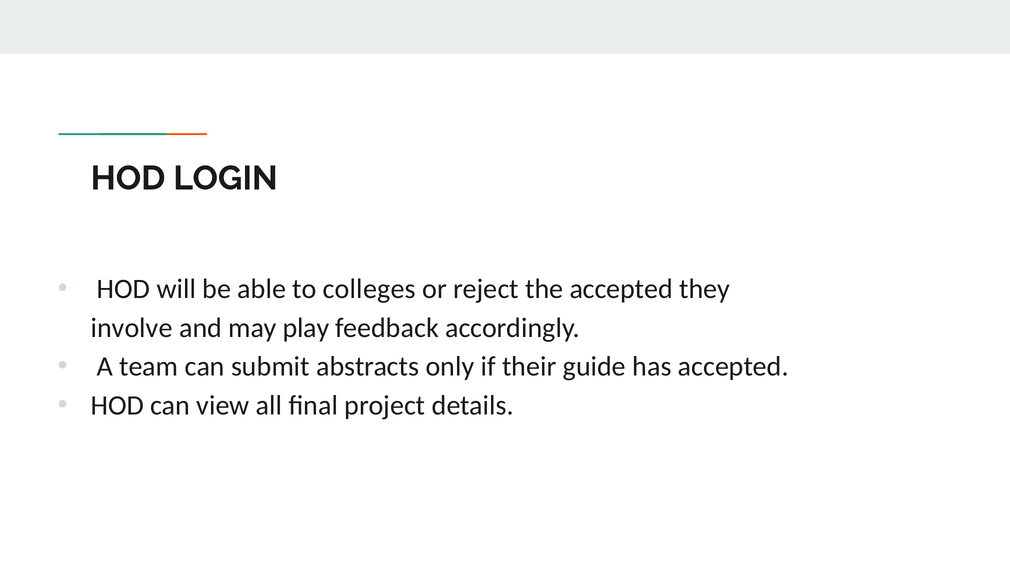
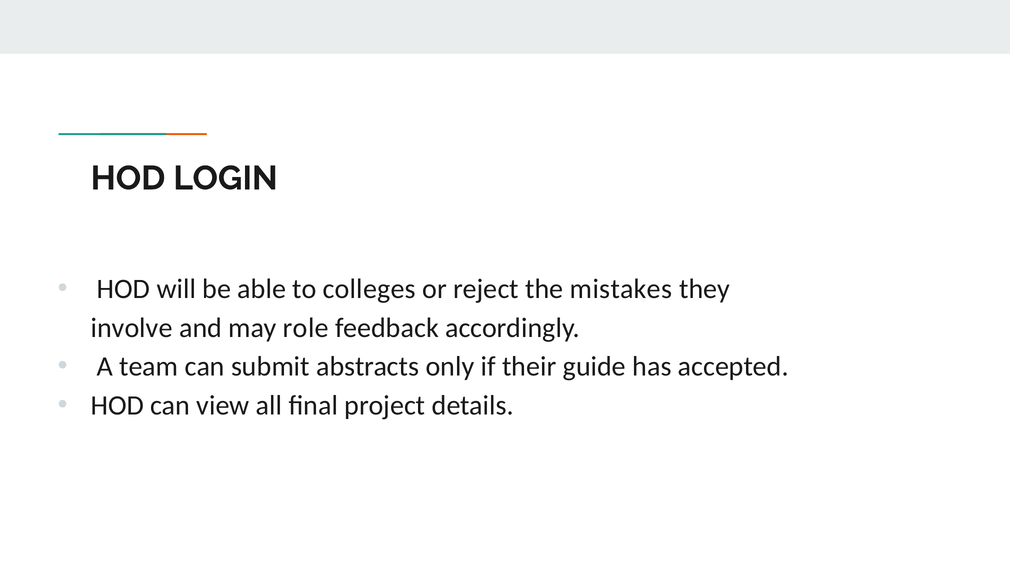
the accepted: accepted -> mistakes
play: play -> role
